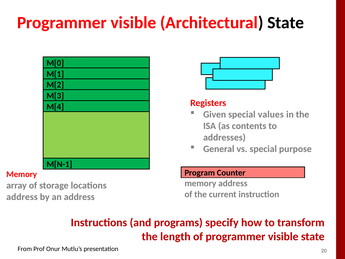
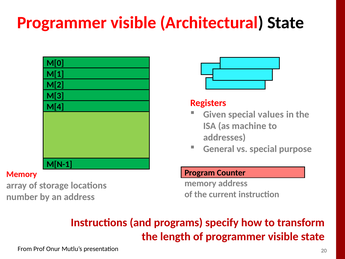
contents: contents -> machine
address at (22, 197): address -> number
